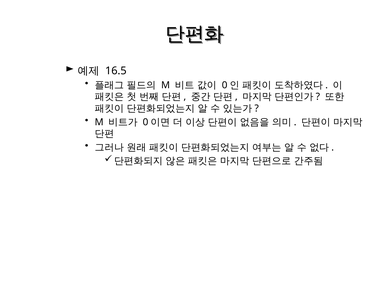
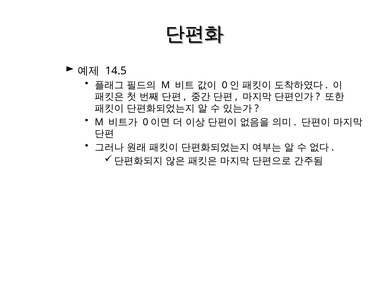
16.5: 16.5 -> 14.5
